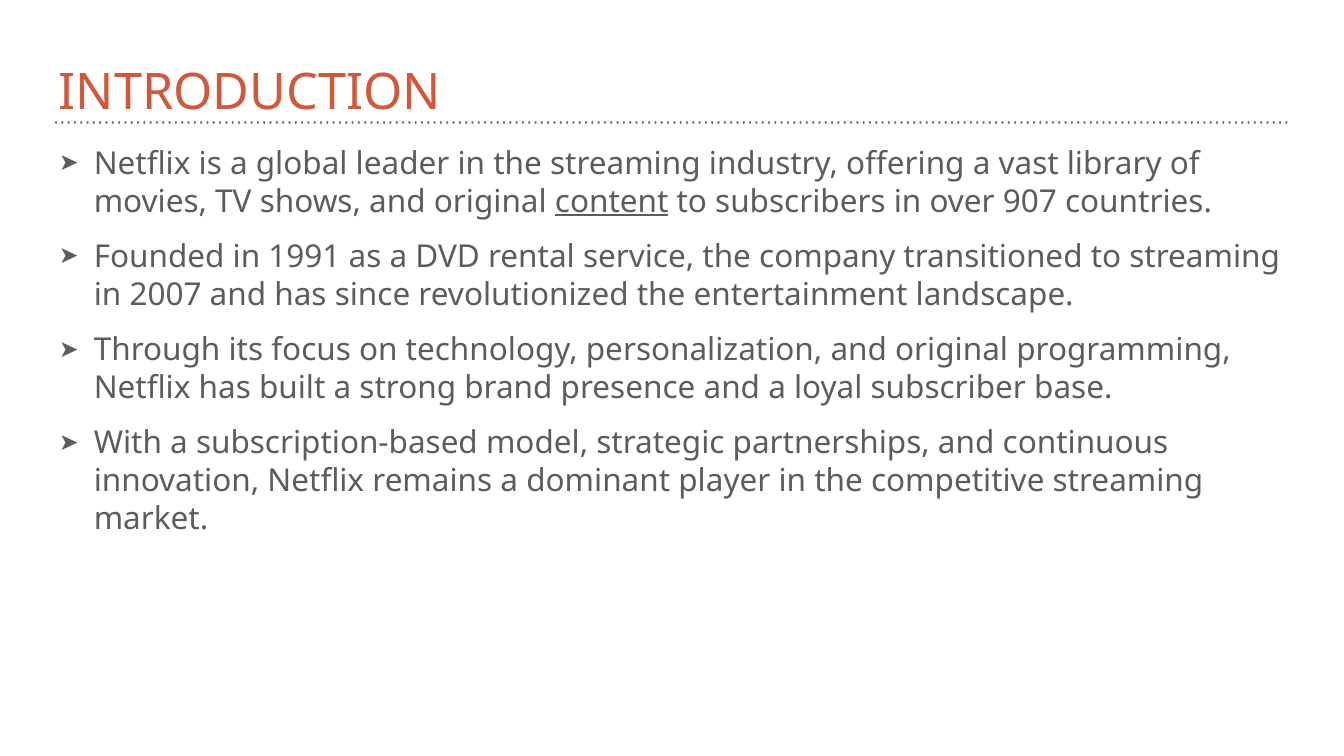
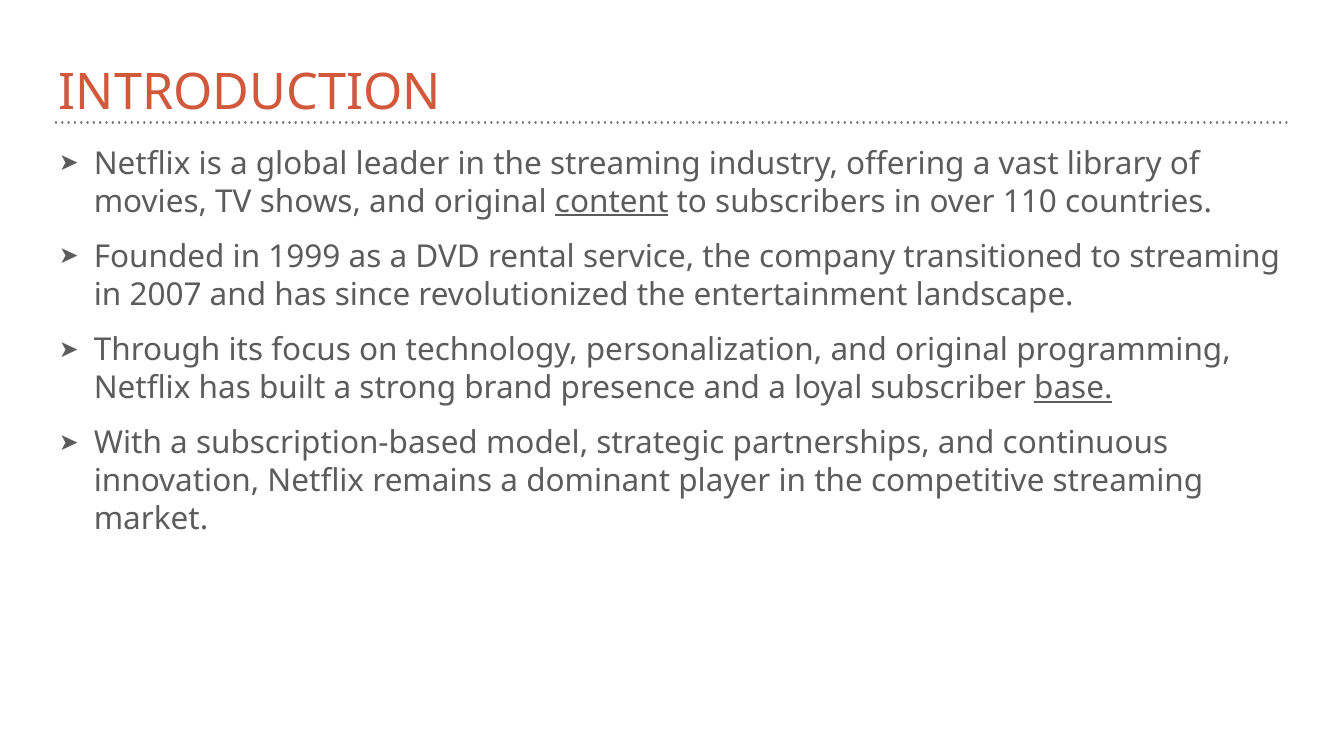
907: 907 -> 110
1991: 1991 -> 1999
base underline: none -> present
